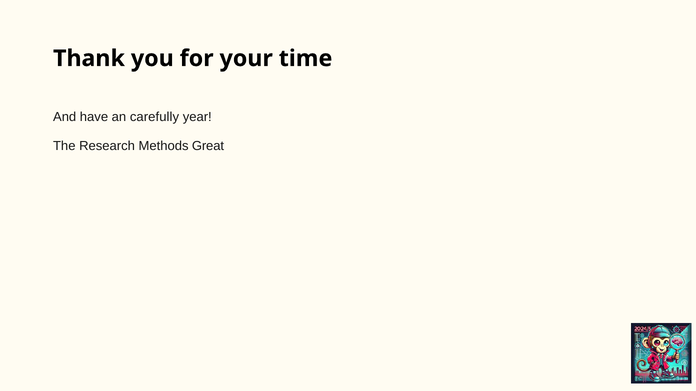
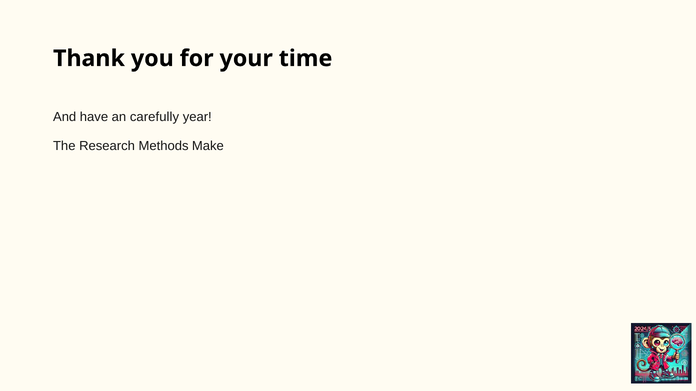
Great: Great -> Make
